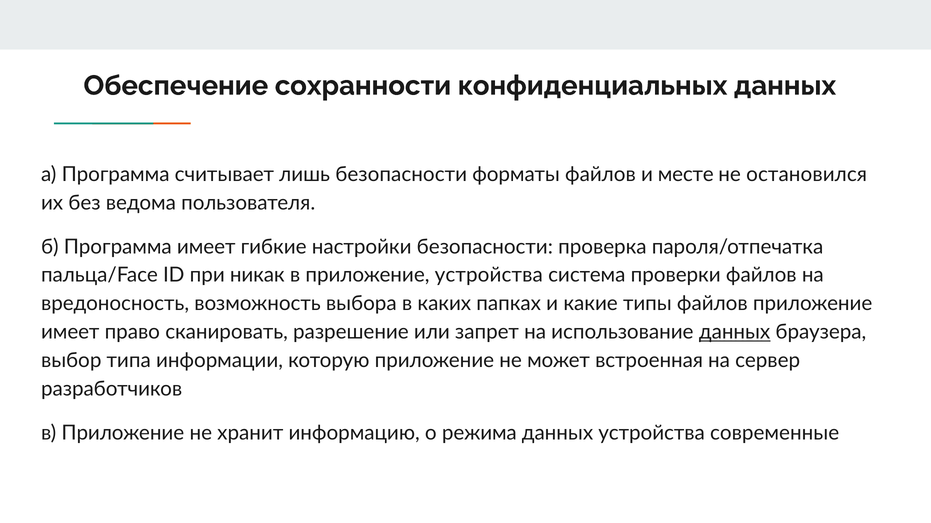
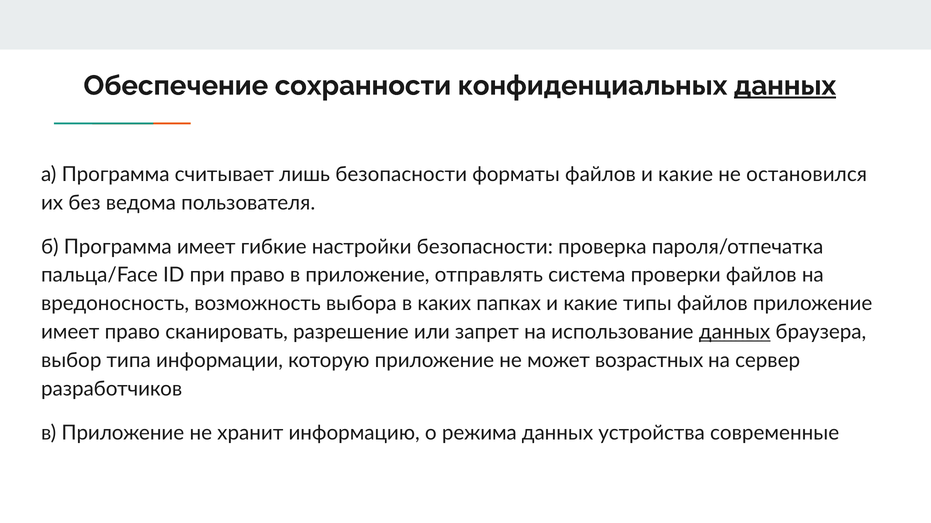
данных at (785, 86) underline: none -> present
файлов и месте: месте -> какие
при никак: никак -> право
приложение устройства: устройства -> отправлять
встроенная: встроенная -> возрастных
